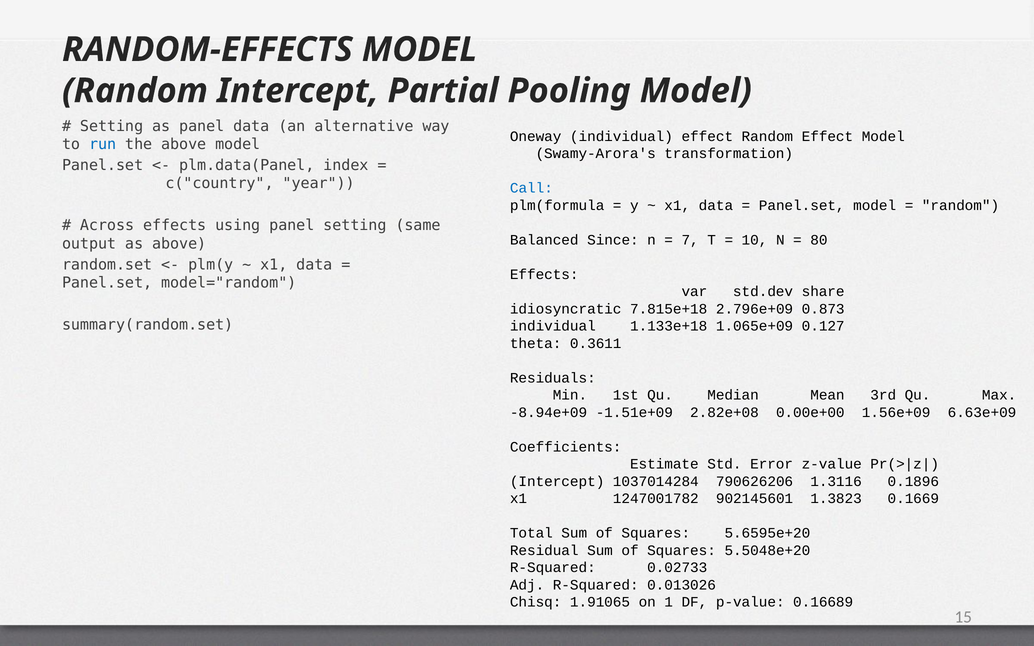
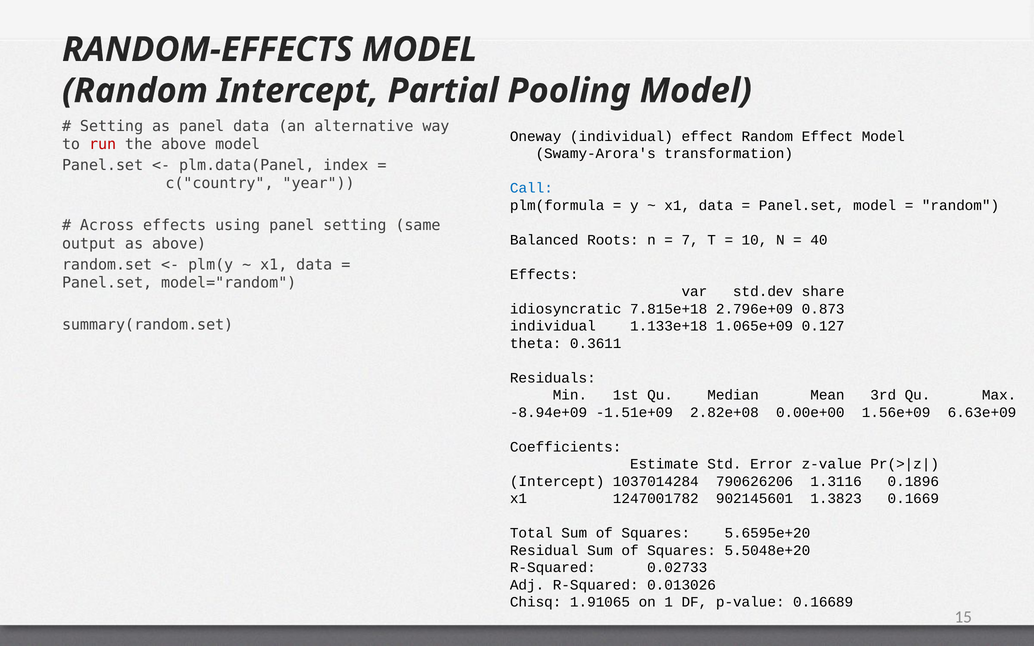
run colour: blue -> red
Since: Since -> Roots
80: 80 -> 40
